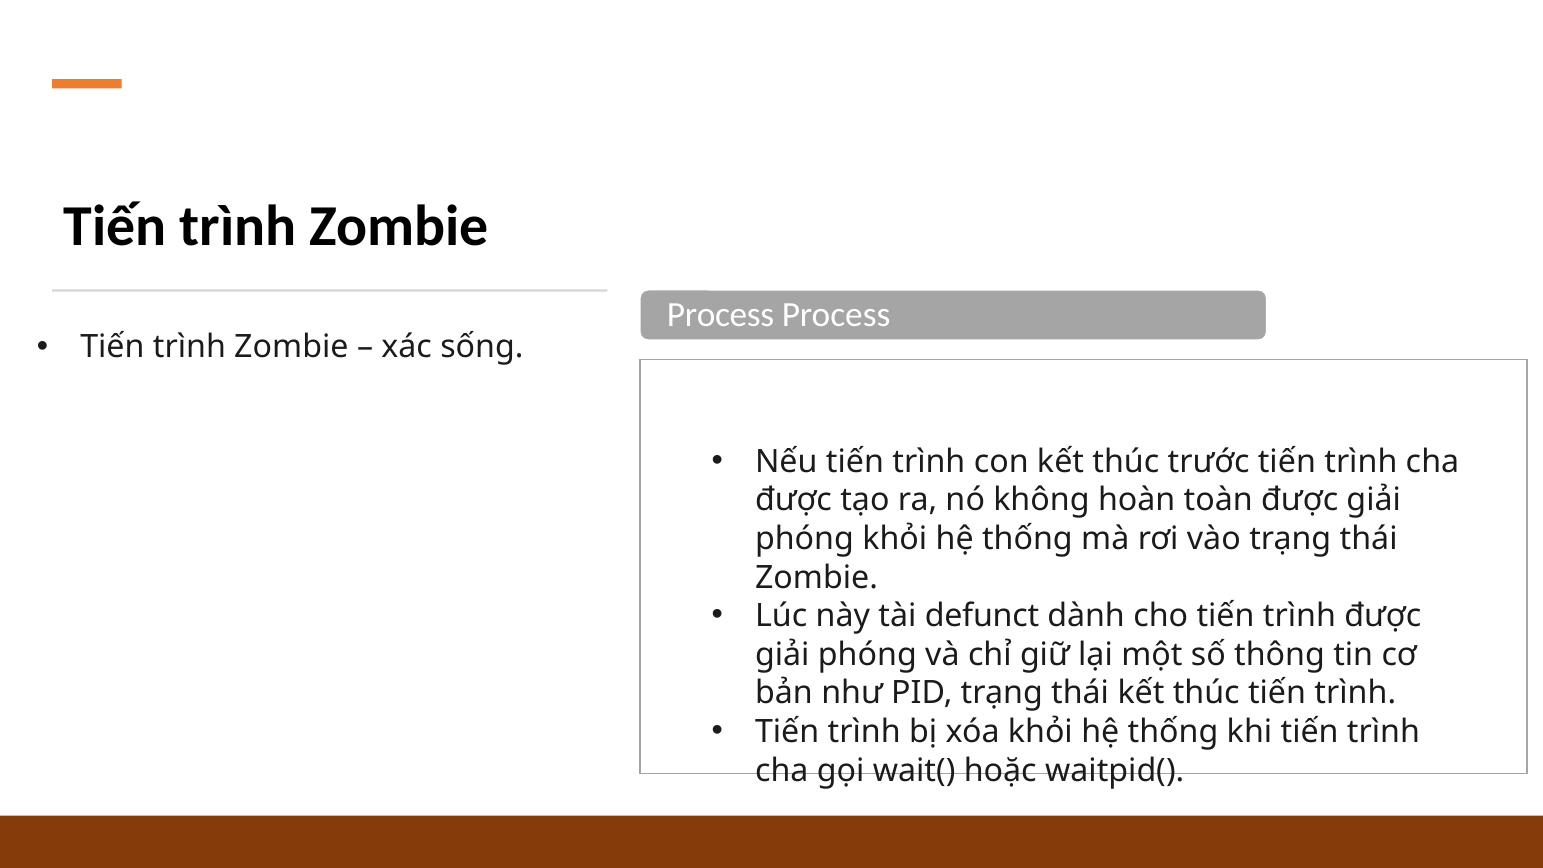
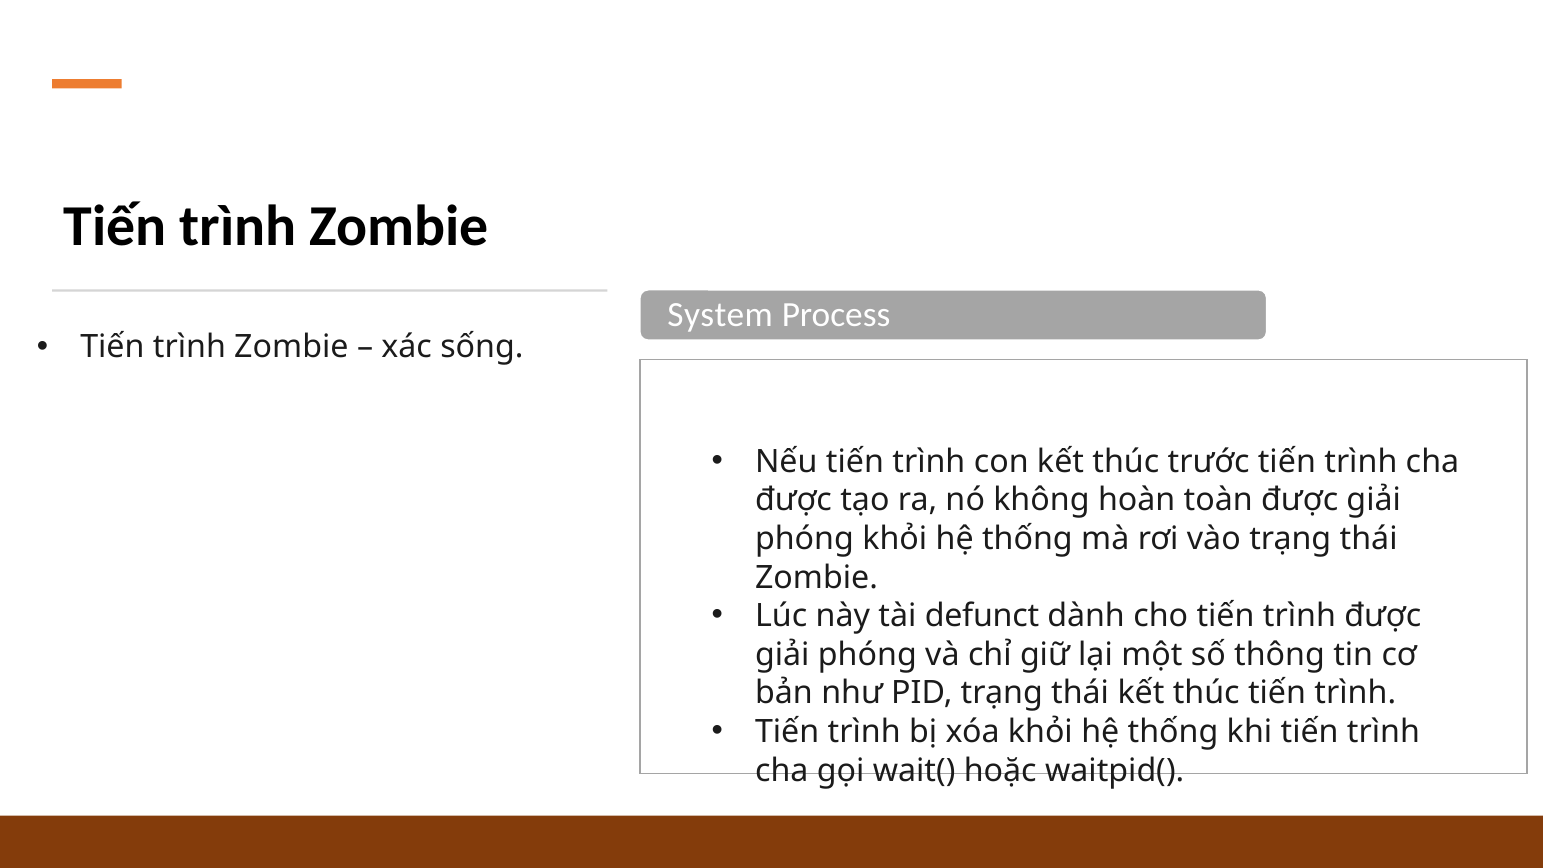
Process at (721, 315): Process -> System
